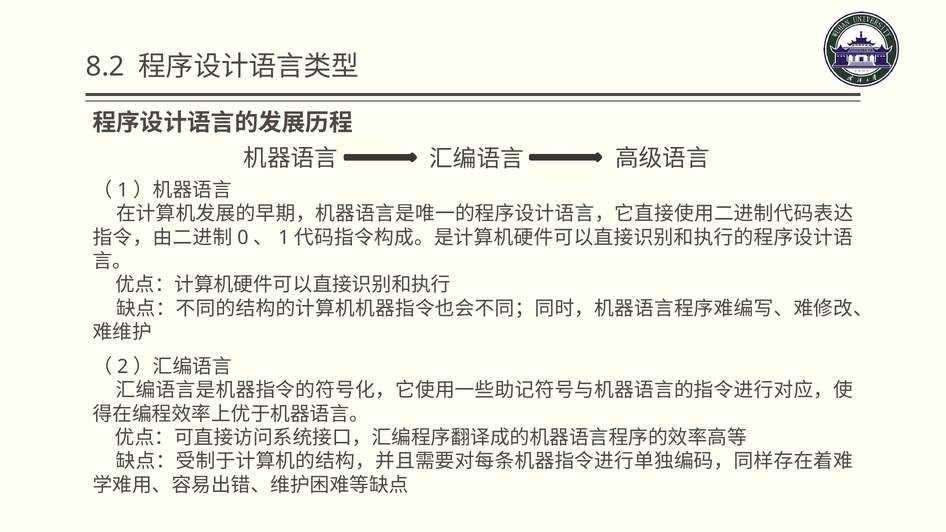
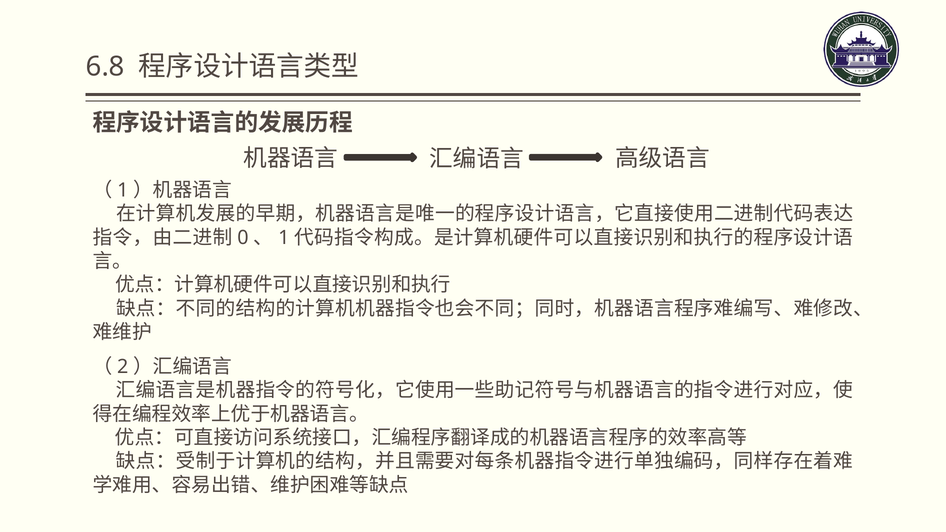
8.2: 8.2 -> 6.8
